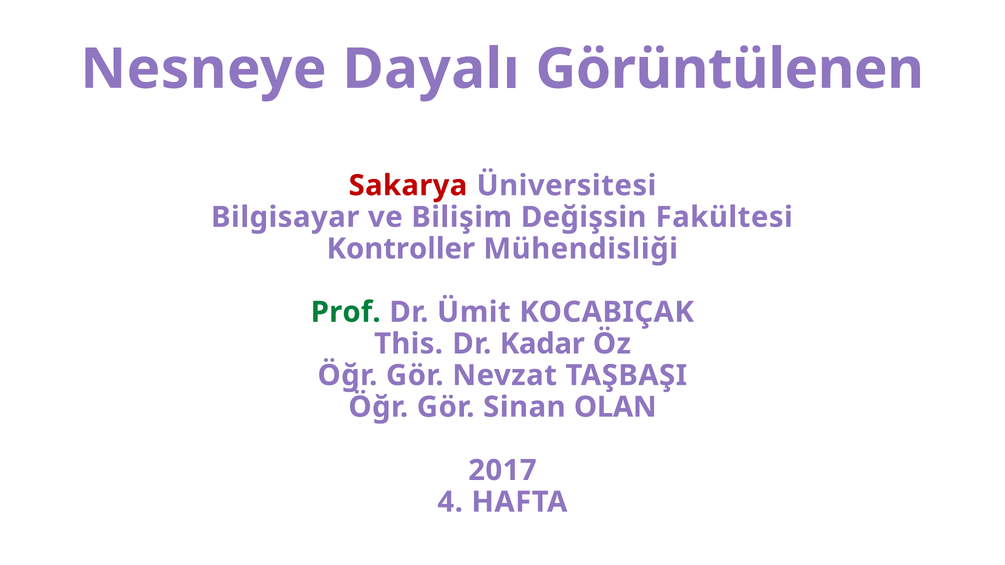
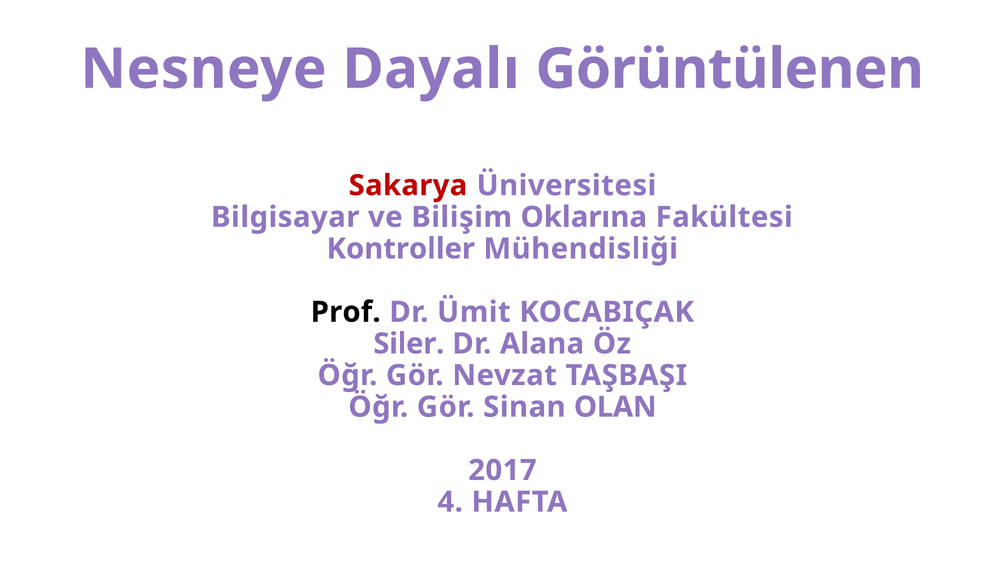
Değişsin: Değişsin -> Oklarına
Prof colour: green -> black
This: This -> Siler
Kadar: Kadar -> Alana
